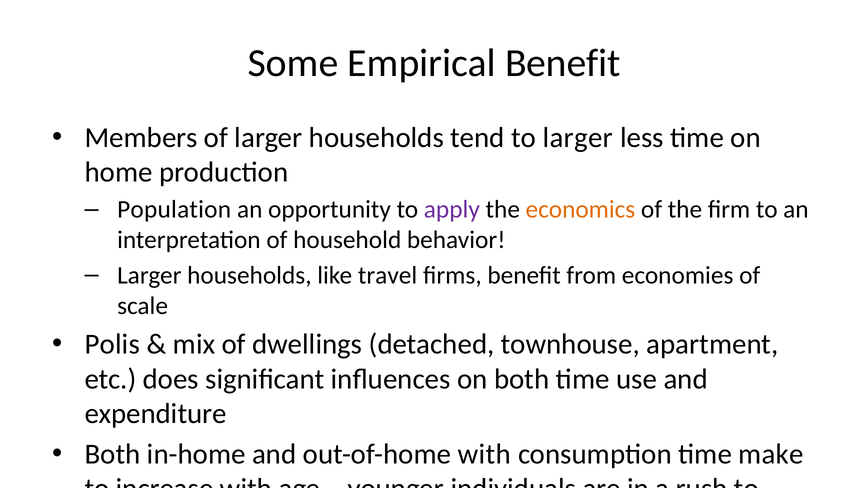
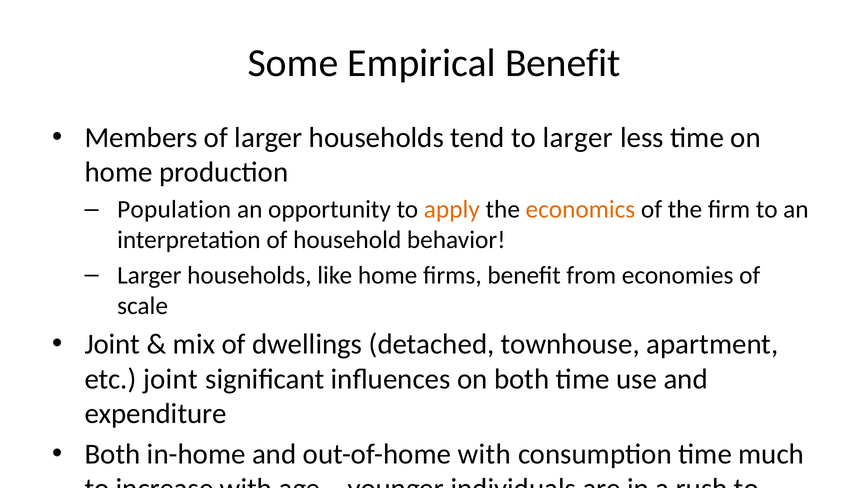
apply colour: purple -> orange
like travel: travel -> home
Polis at (112, 345): Polis -> Joint
etc does: does -> joint
make: make -> much
